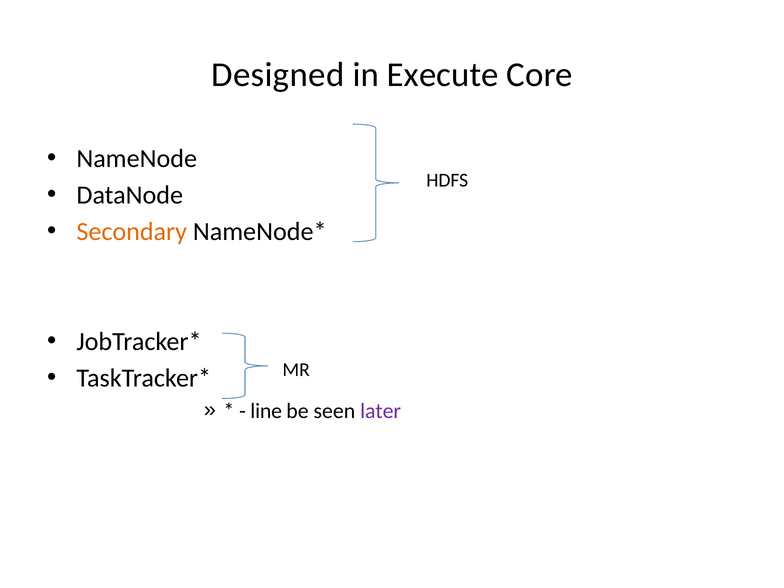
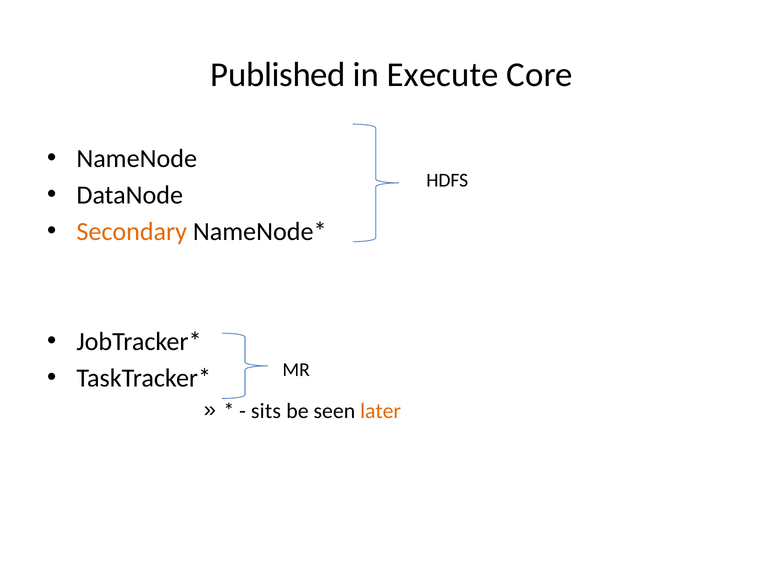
Designed: Designed -> Published
line: line -> sits
later colour: purple -> orange
